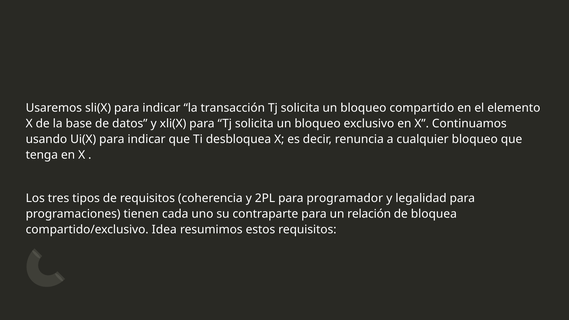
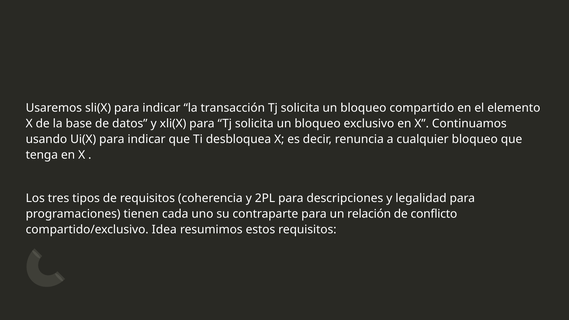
programador: programador -> descripciones
bloquea: bloquea -> conflicto
